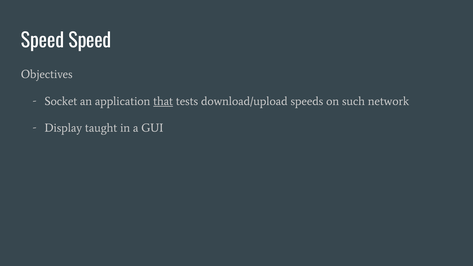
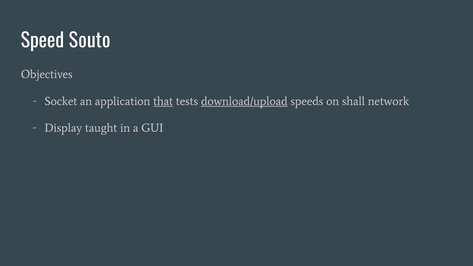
Speed Speed: Speed -> Souto
download/upload underline: none -> present
such: such -> shall
